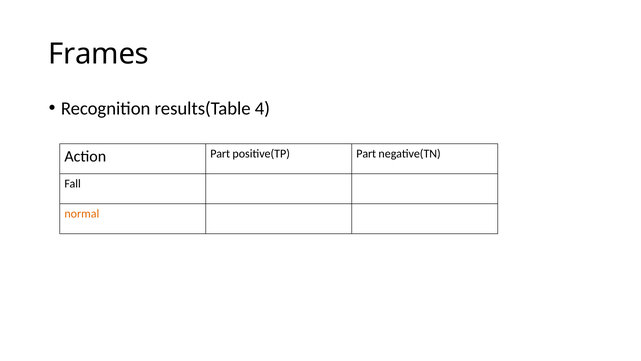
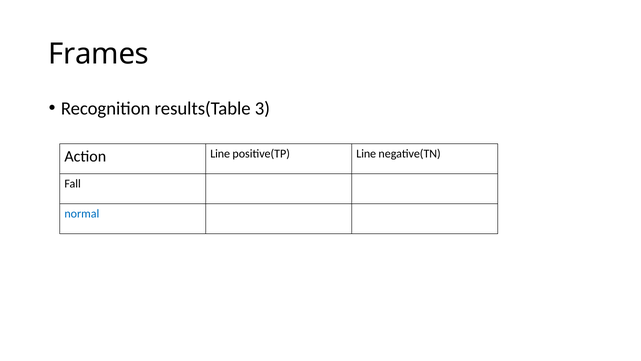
4: 4 -> 3
Action Part: Part -> Line
positive(TP Part: Part -> Line
normal colour: orange -> blue
